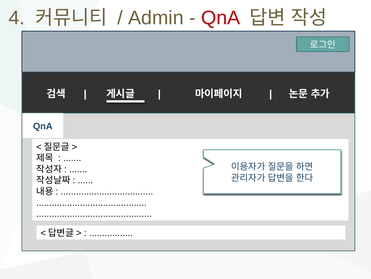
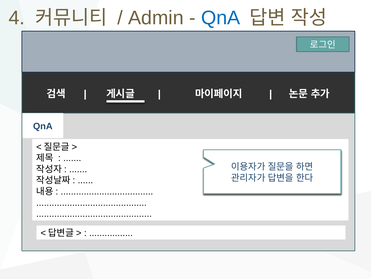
QnA at (221, 18) colour: red -> blue
